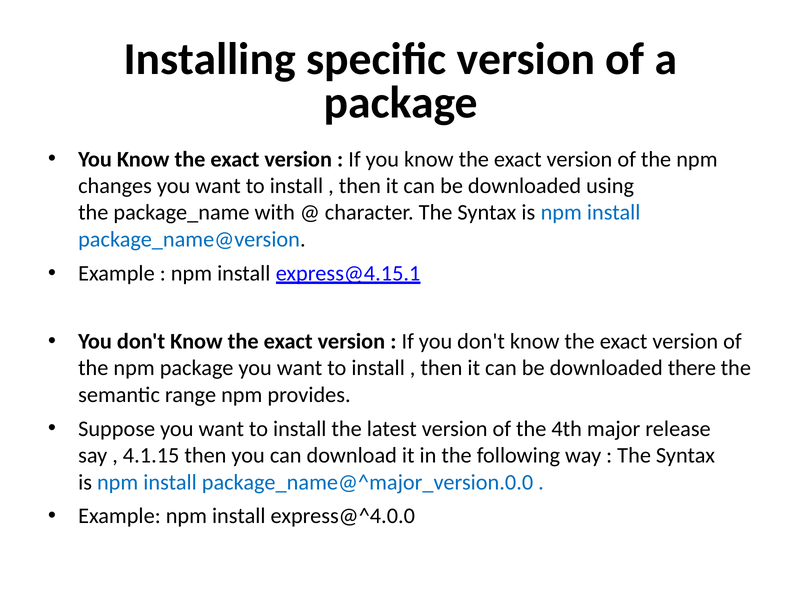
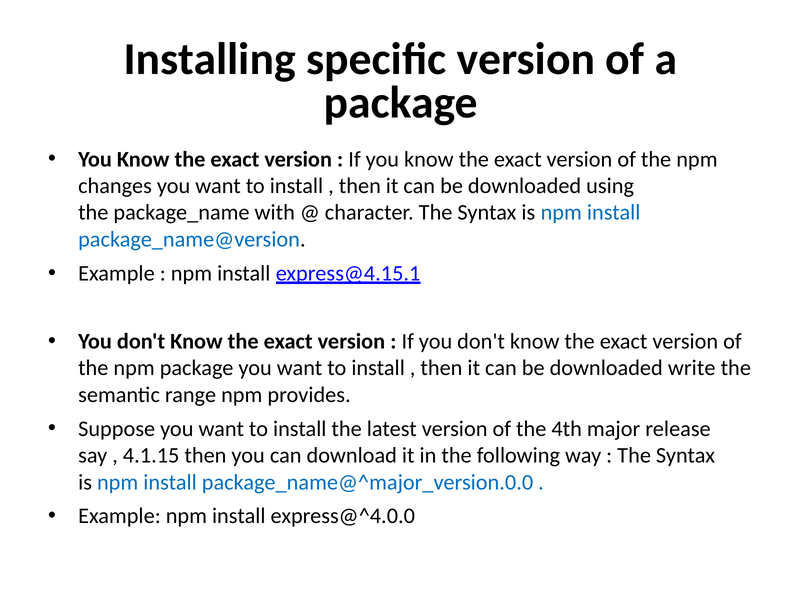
there: there -> write
